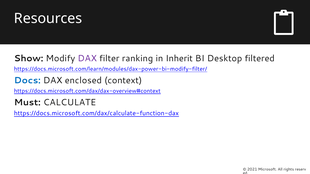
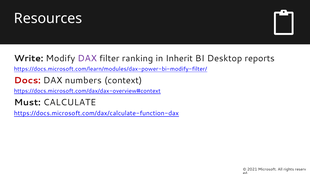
Show: Show -> Write
filtered: filtered -> reports
Docs colour: blue -> red
enclosed: enclosed -> numbers
